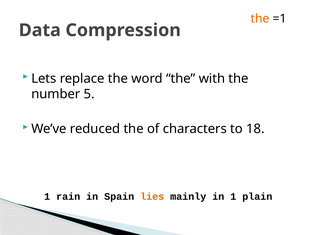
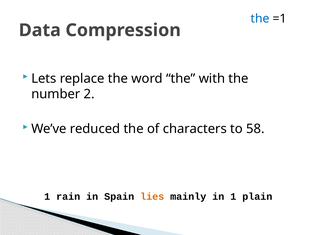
the at (260, 19) colour: orange -> blue
5: 5 -> 2
18: 18 -> 58
